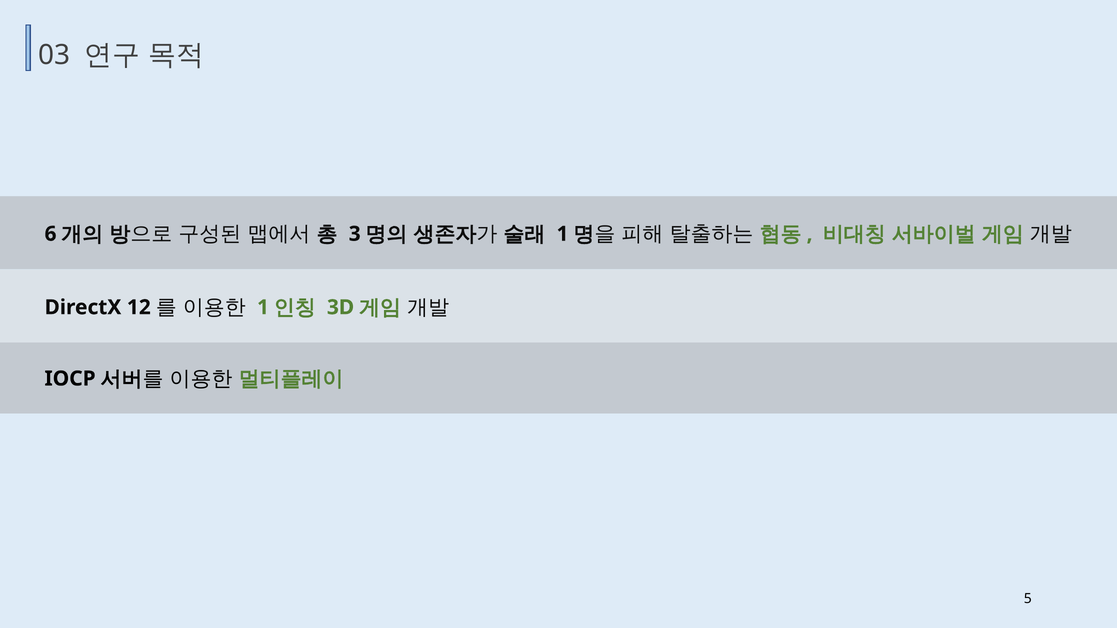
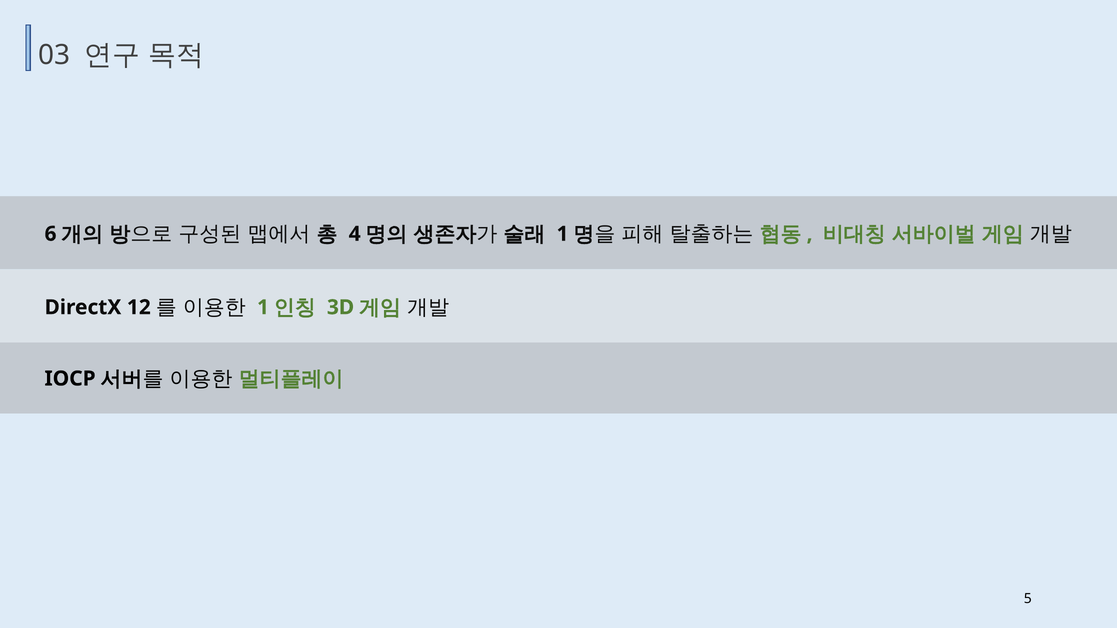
3: 3 -> 4
